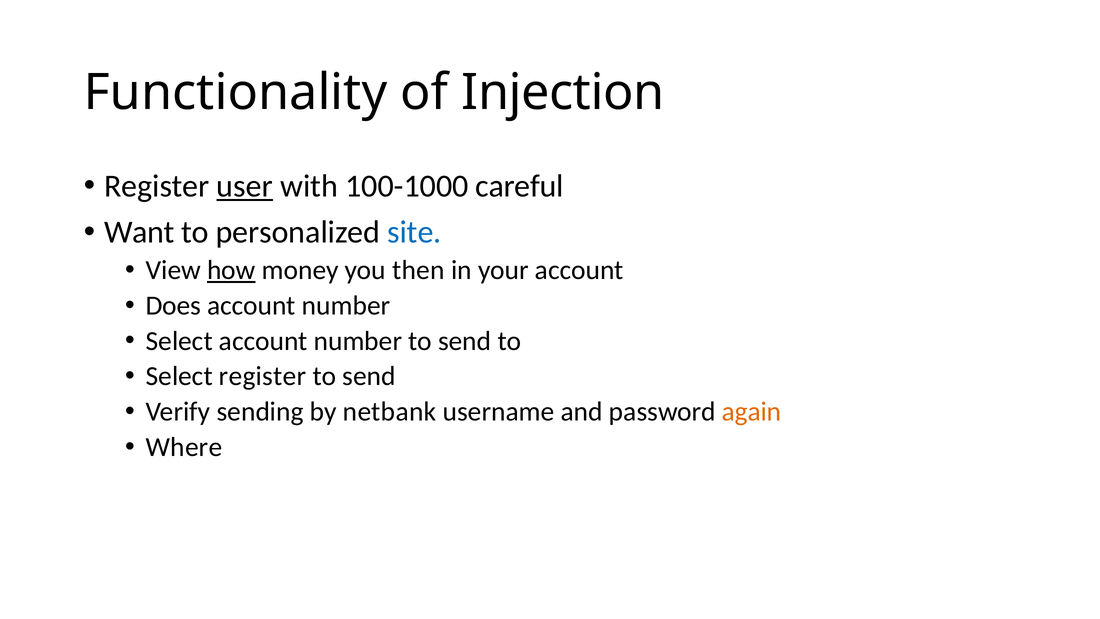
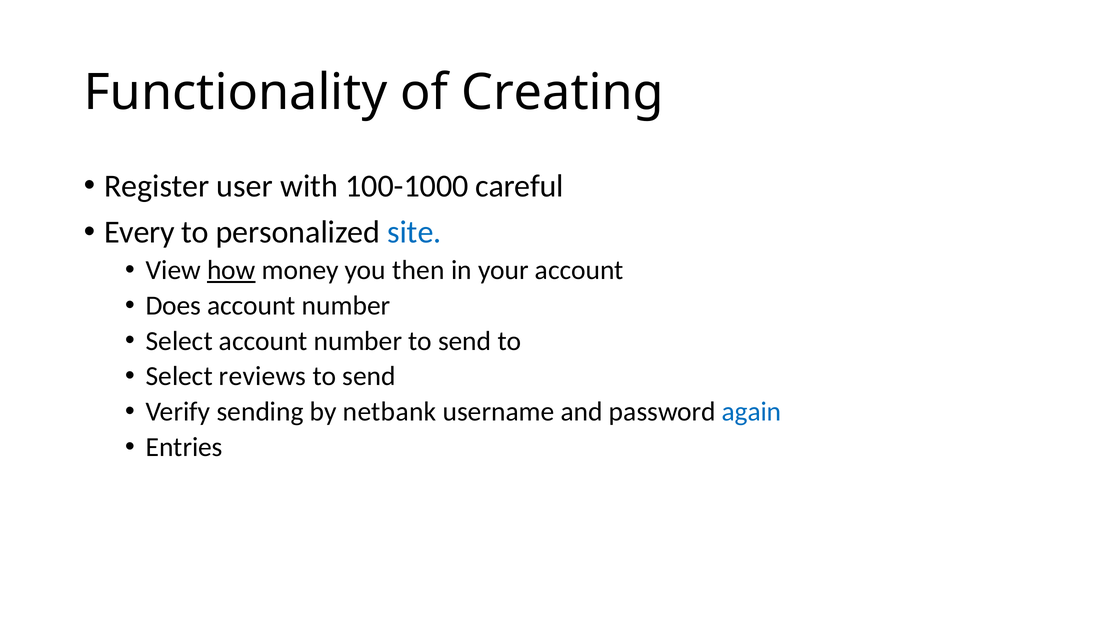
Injection: Injection -> Creating
user underline: present -> none
Want: Want -> Every
Select register: register -> reviews
again colour: orange -> blue
Where: Where -> Entries
